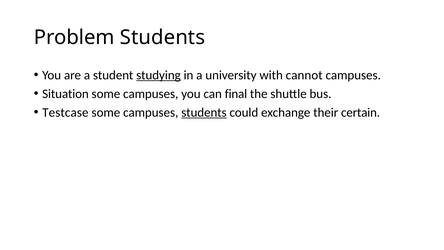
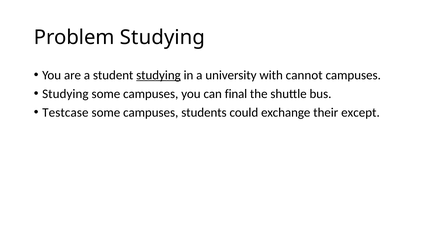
Problem Students: Students -> Studying
Situation at (65, 94): Situation -> Studying
students at (204, 112) underline: present -> none
certain: certain -> except
